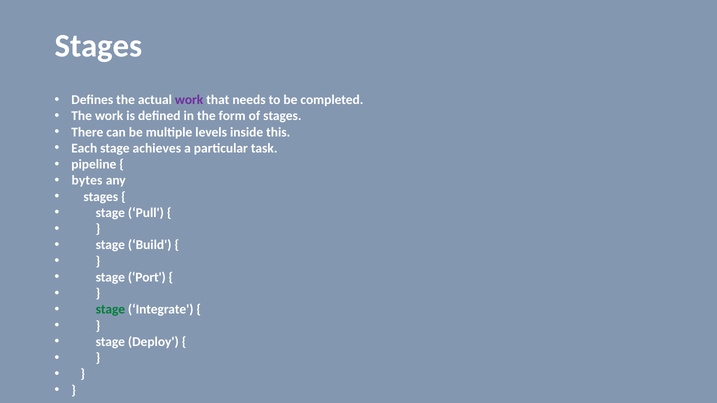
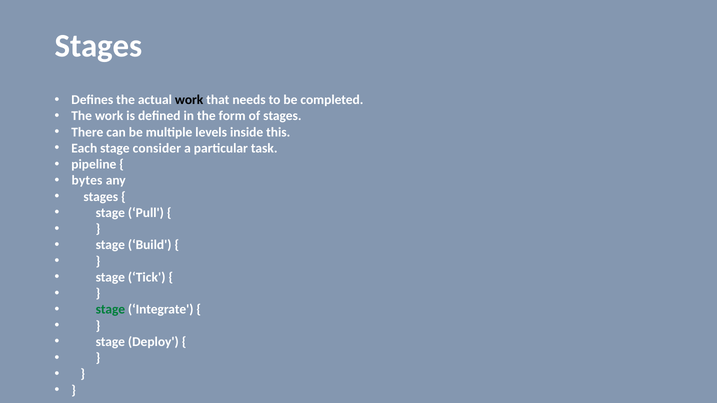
work at (189, 100) colour: purple -> black
achieves: achieves -> consider
Port: Port -> Tick
